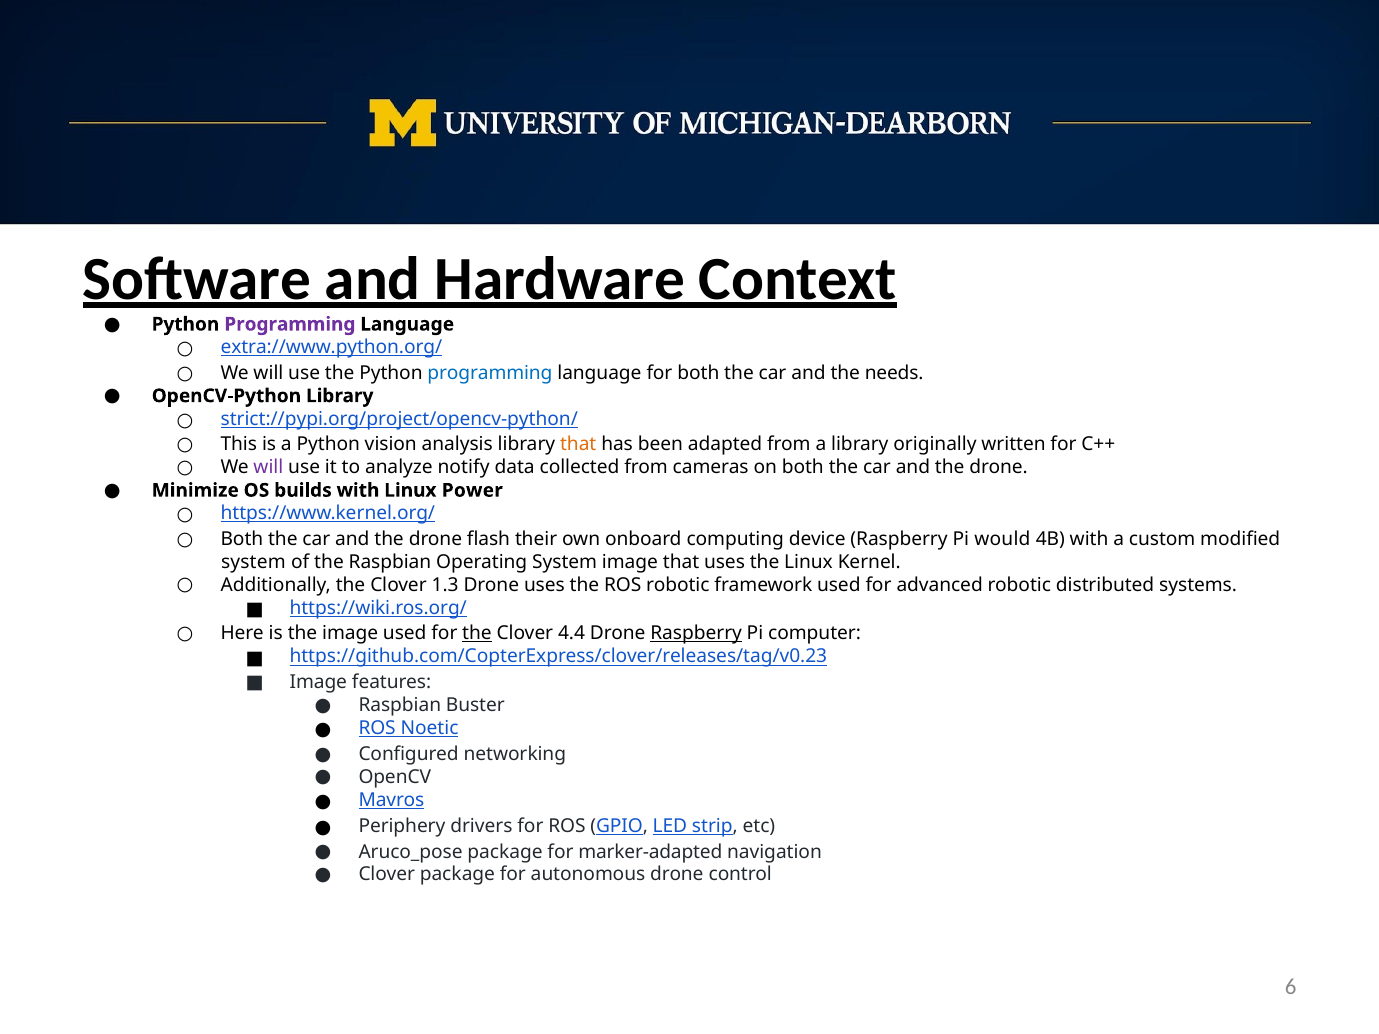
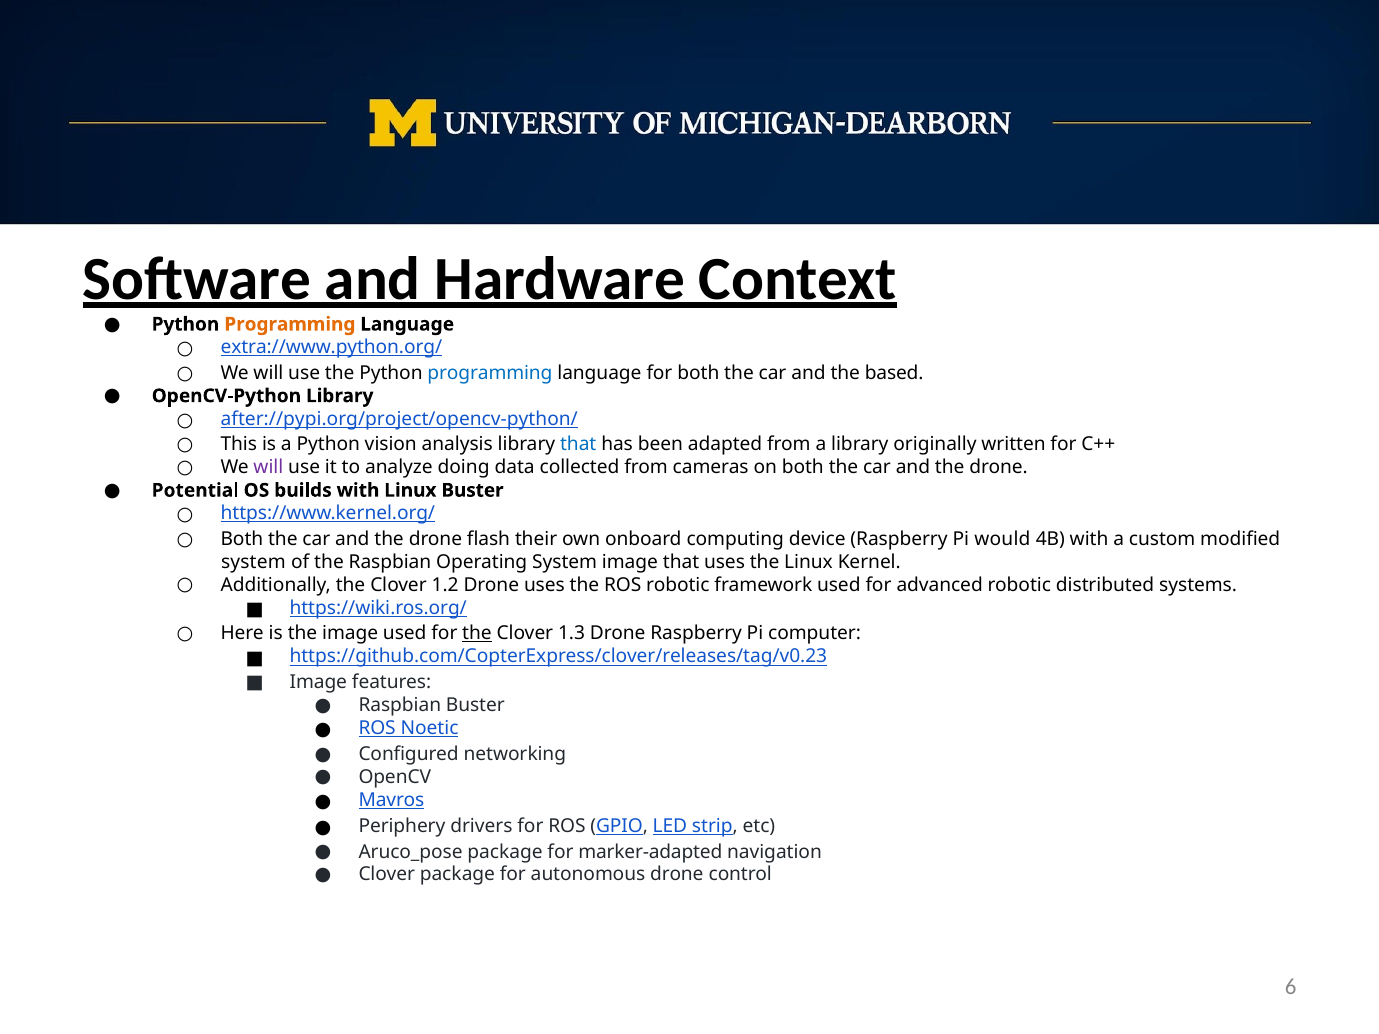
Programming at (290, 324) colour: purple -> orange
needs: needs -> based
strict://pypi.org/project/opencv-python/: strict://pypi.org/project/opencv-python/ -> after://pypi.org/project/opencv-python/
that at (578, 445) colour: orange -> blue
notify: notify -> doing
Minimize: Minimize -> Potential
Linux Power: Power -> Buster
1.3: 1.3 -> 1.2
4.4: 4.4 -> 1.3
Raspberry at (696, 634) underline: present -> none
